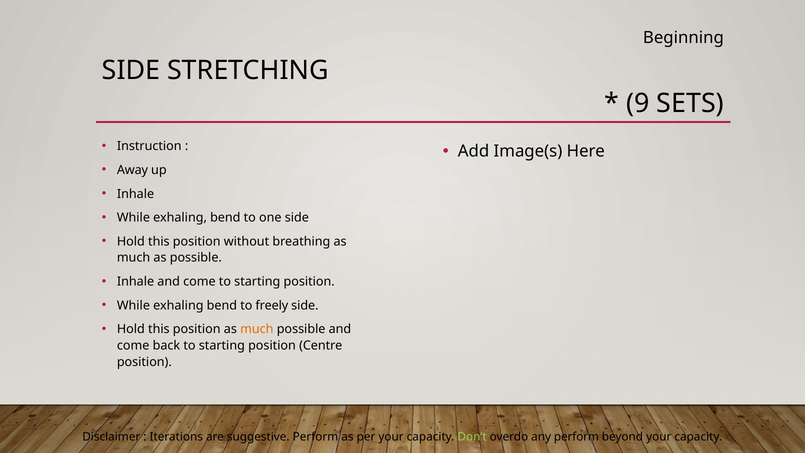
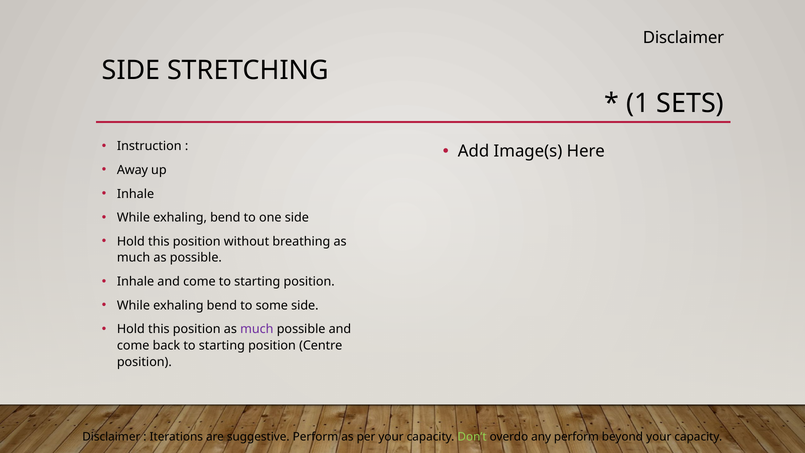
Beginning at (683, 38): Beginning -> Disclaimer
9: 9 -> 1
freely: freely -> some
much at (257, 329) colour: orange -> purple
